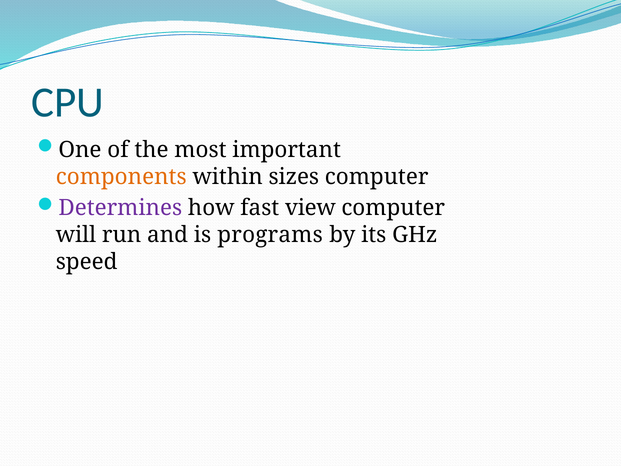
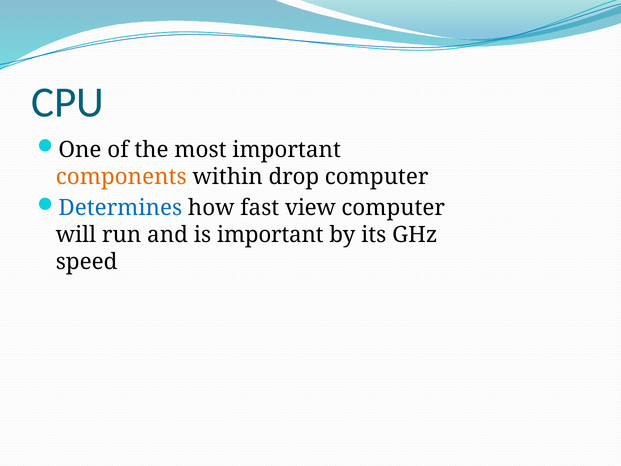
sizes: sizes -> drop
Determines colour: purple -> blue
is programs: programs -> important
